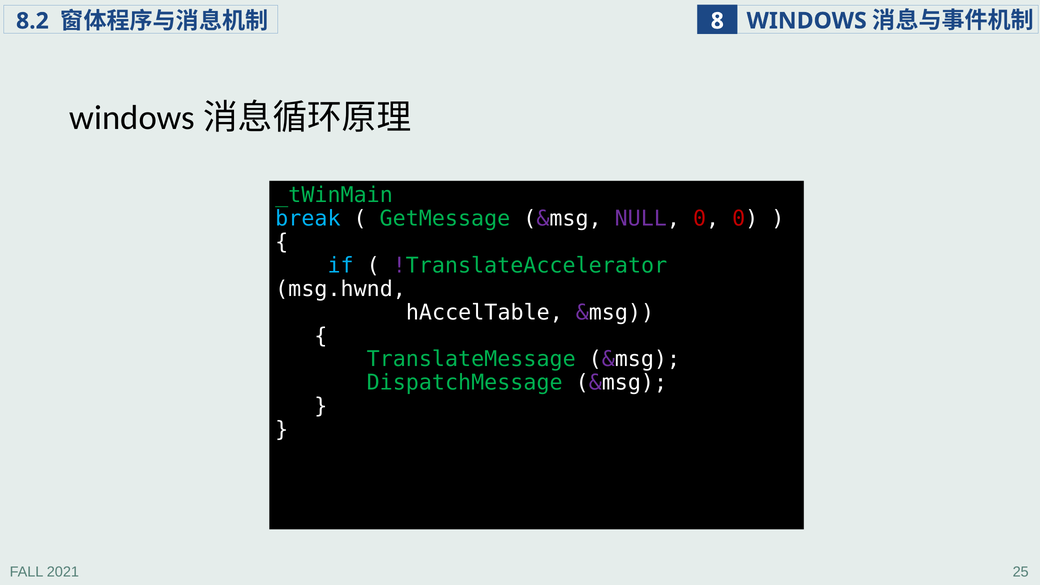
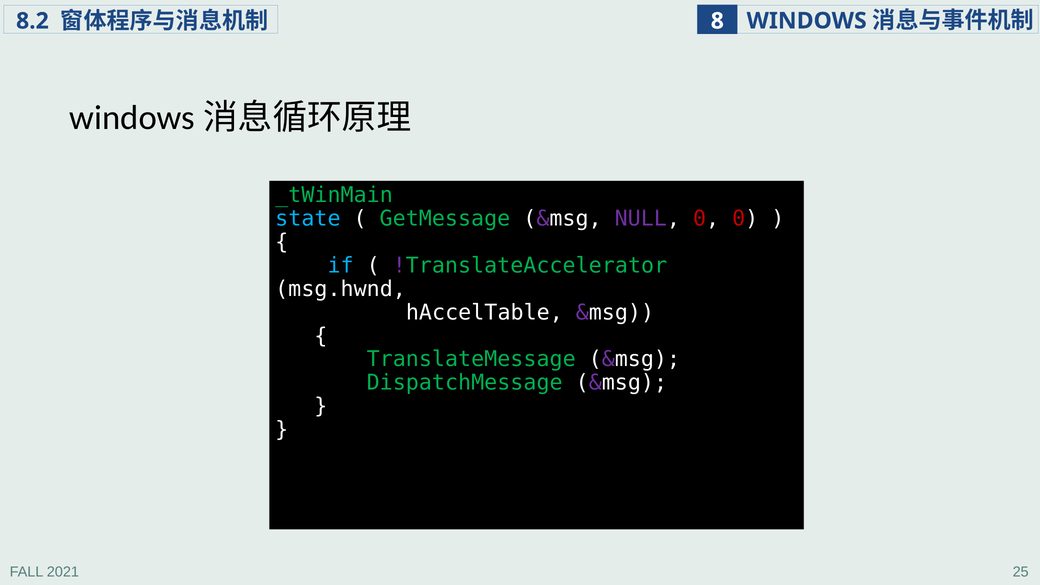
break: break -> state
